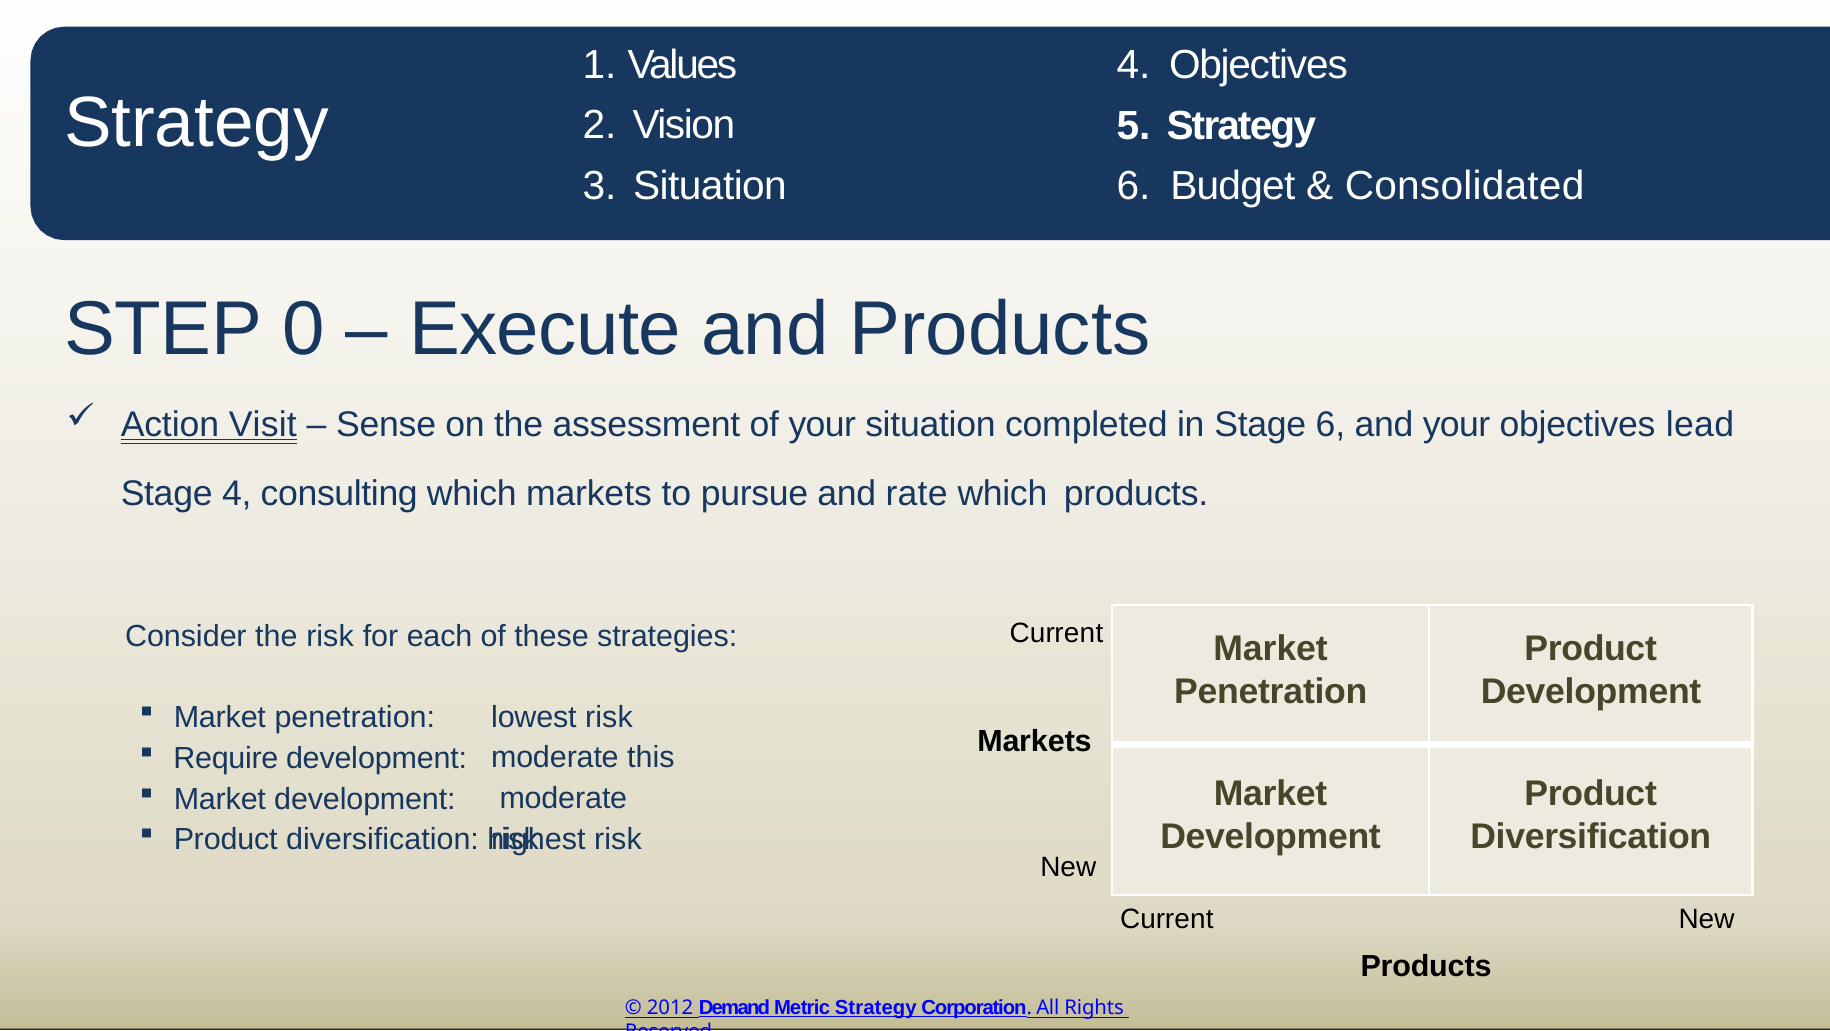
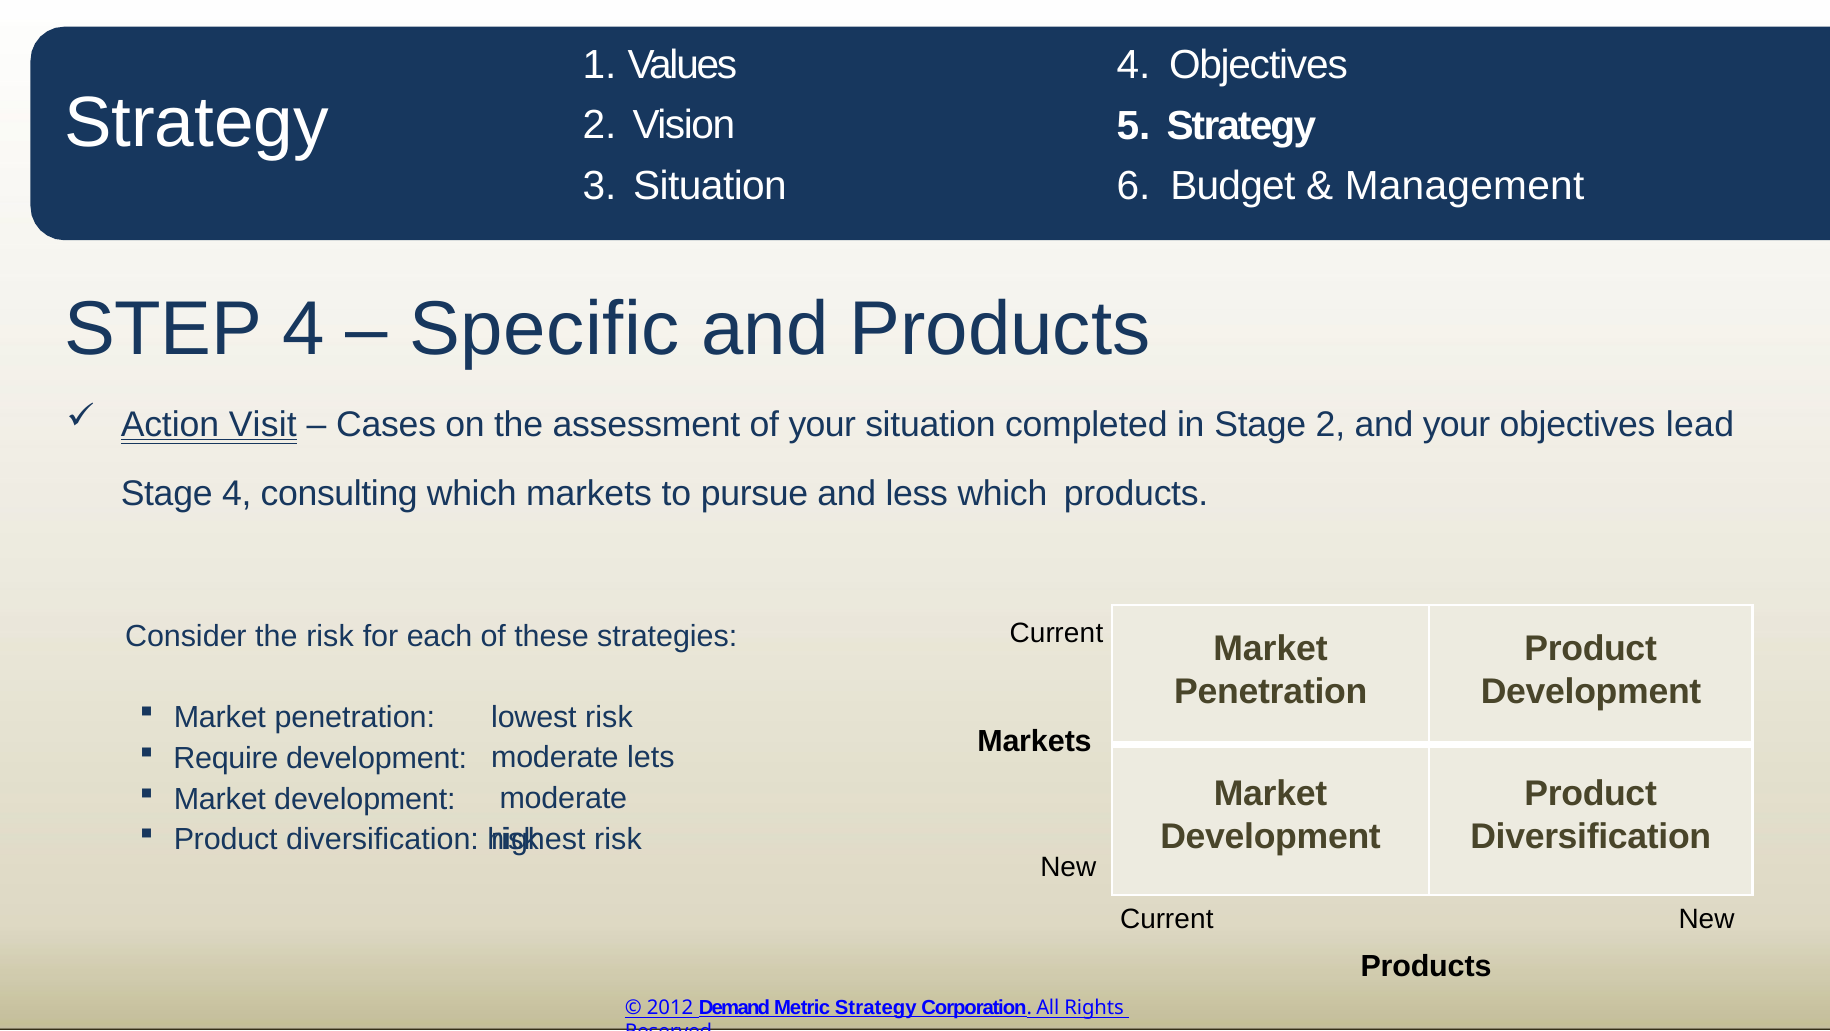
Consolidated: Consolidated -> Management
STEP 0: 0 -> 4
Execute: Execute -> Specific
Sense: Sense -> Cases
Stage 6: 6 -> 2
rate: rate -> less
this: this -> lets
